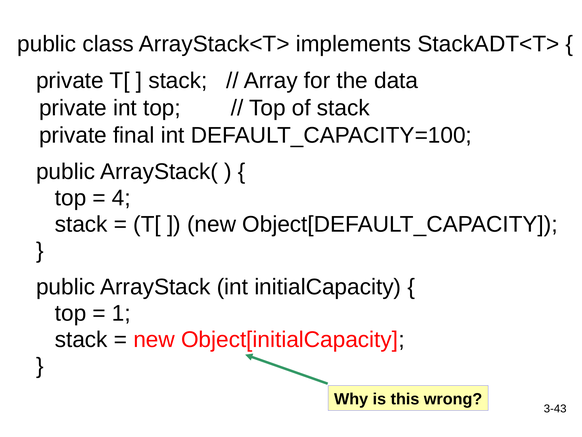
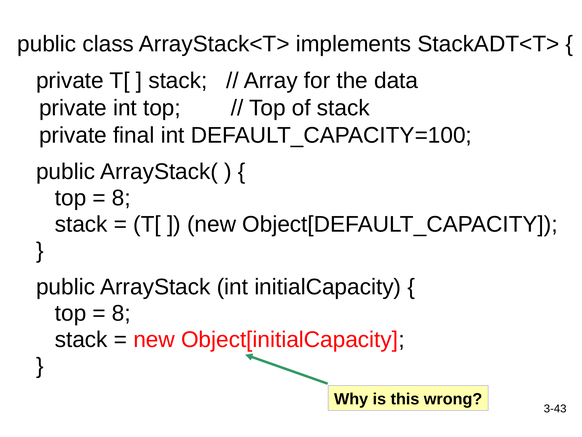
4 at (121, 198): 4 -> 8
1 at (121, 313): 1 -> 8
